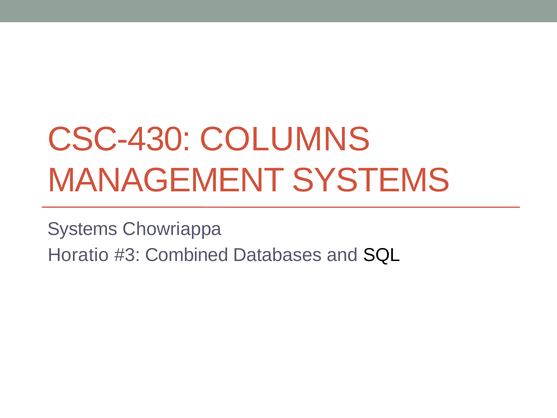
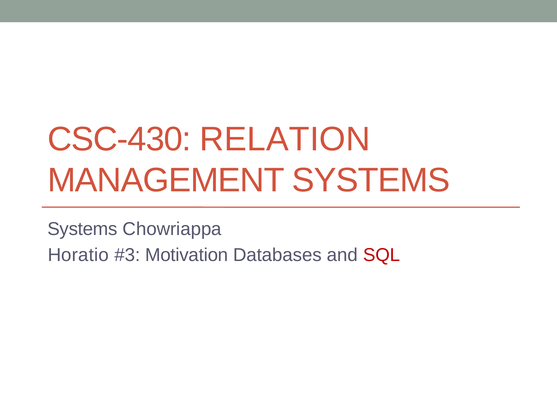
COLUMNS: COLUMNS -> RELATION
Combined: Combined -> Motivation
SQL colour: black -> red
